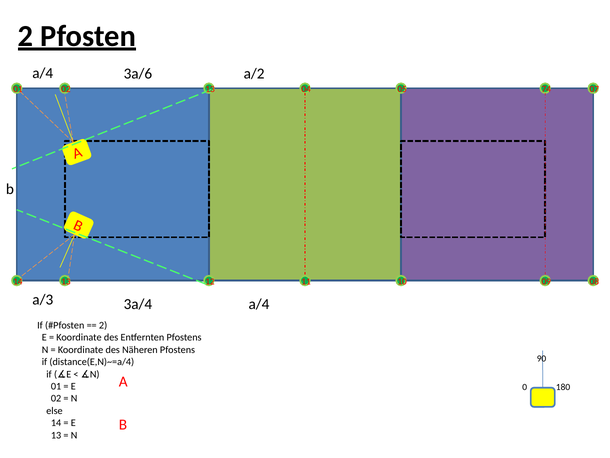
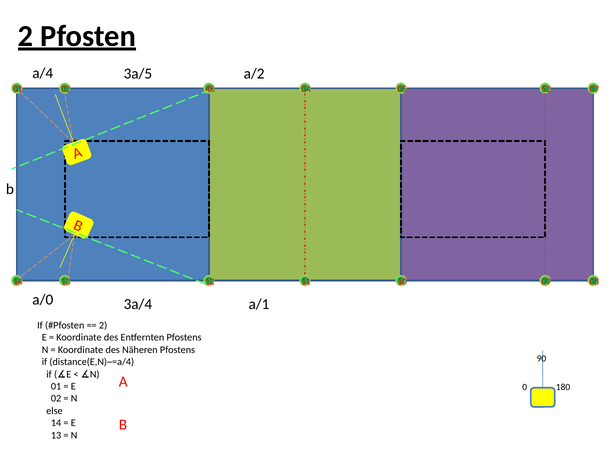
3a/6: 3a/6 -> 3a/5
02 13: 13 -> 48
74: 74 -> 52
a/3: a/3 -> a/0
a/4 at (259, 304): a/4 -> a/1
